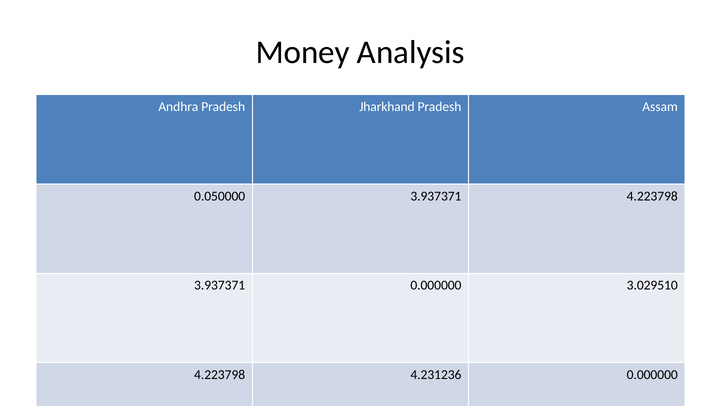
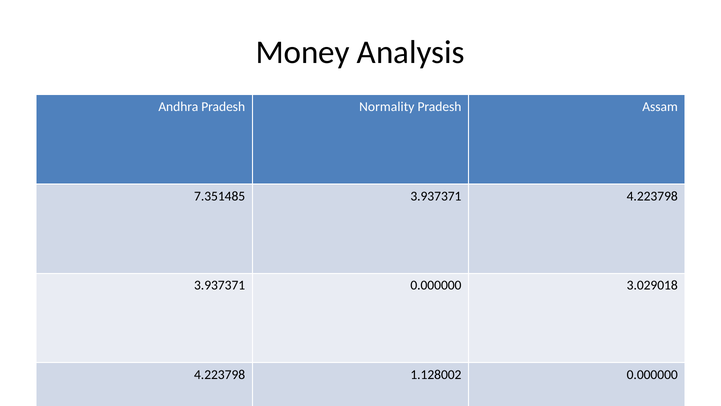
Jharkhand: Jharkhand -> Normality
0.050000: 0.050000 -> 7.351485
3.029510: 3.029510 -> 3.029018
4.231236: 4.231236 -> 1.128002
